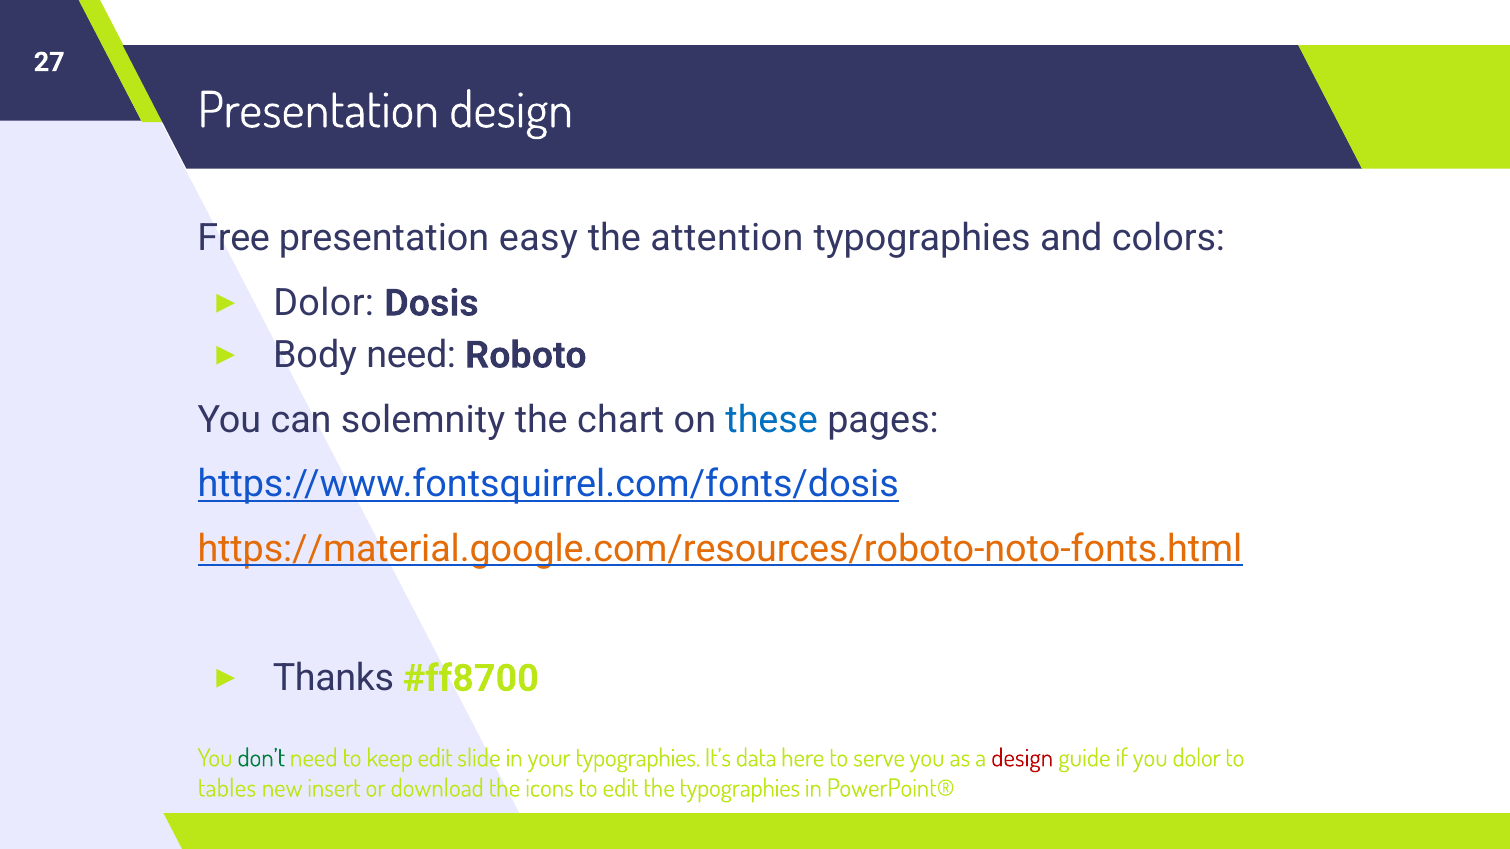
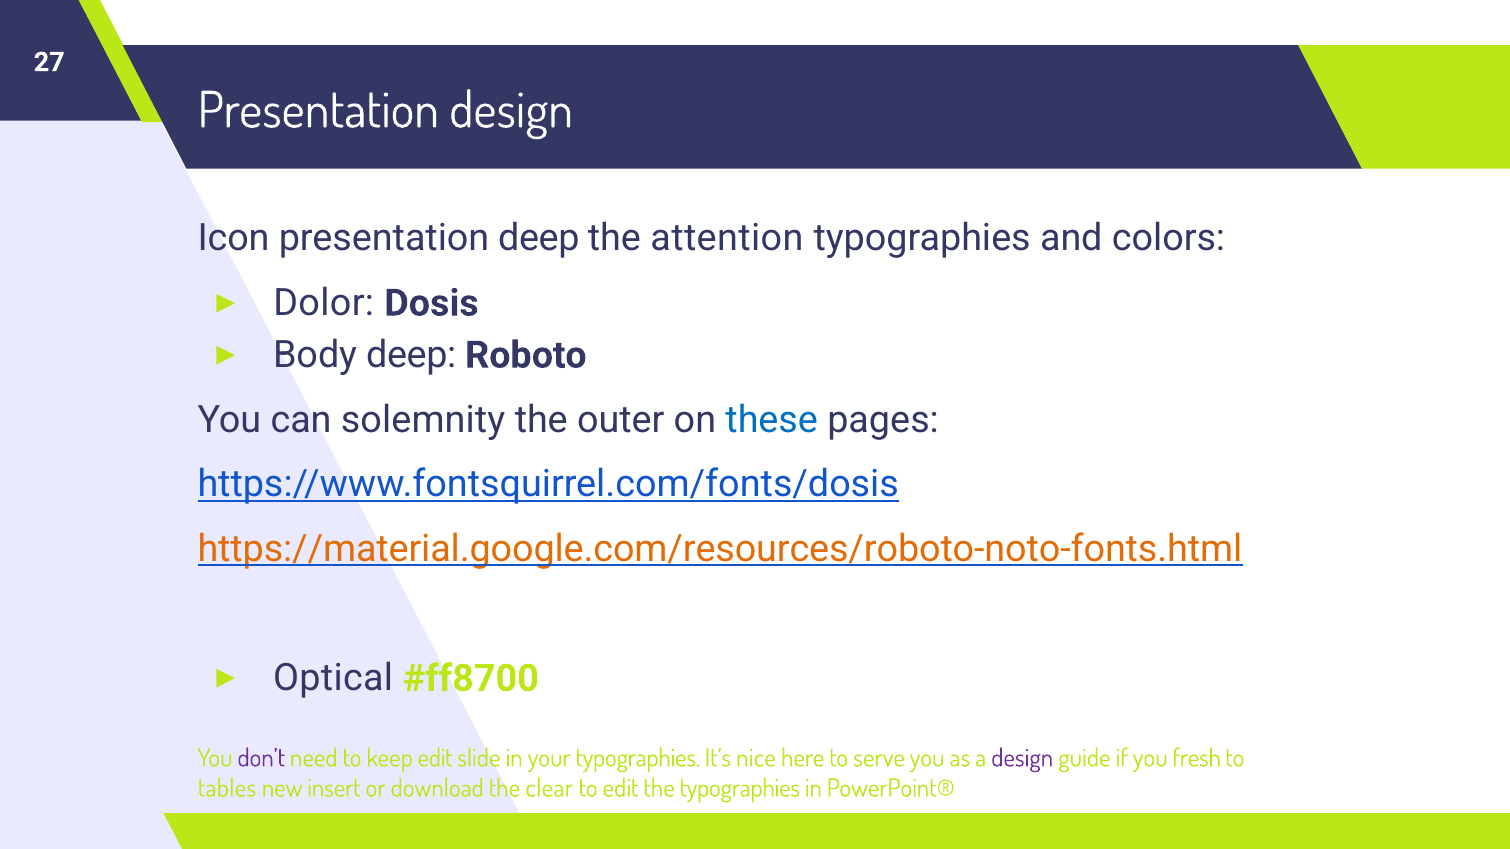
Free: Free -> Icon
presentation easy: easy -> deep
Body need: need -> deep
chart: chart -> outer
Thanks: Thanks -> Optical
don’t colour: green -> purple
data: data -> nice
design at (1022, 759) colour: red -> purple
you dolor: dolor -> fresh
icons: icons -> clear
